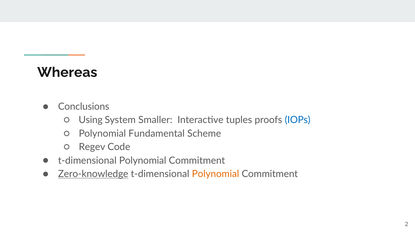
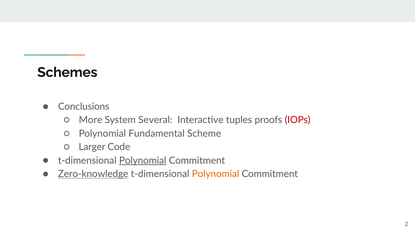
Whereas: Whereas -> Schemes
Using: Using -> More
Smaller: Smaller -> Several
IOPs colour: blue -> red
Regev: Regev -> Larger
Polynomial at (143, 161) underline: none -> present
